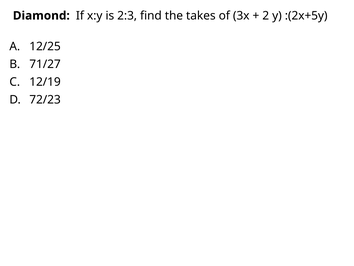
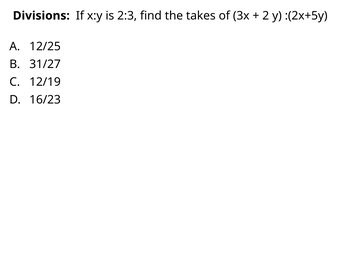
Diamond: Diamond -> Divisions
71/27: 71/27 -> 31/27
72/23: 72/23 -> 16/23
